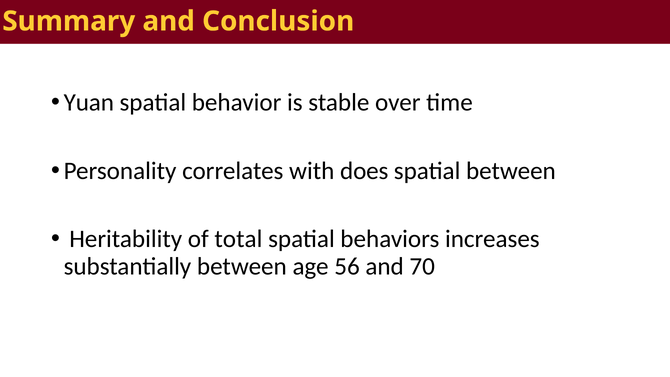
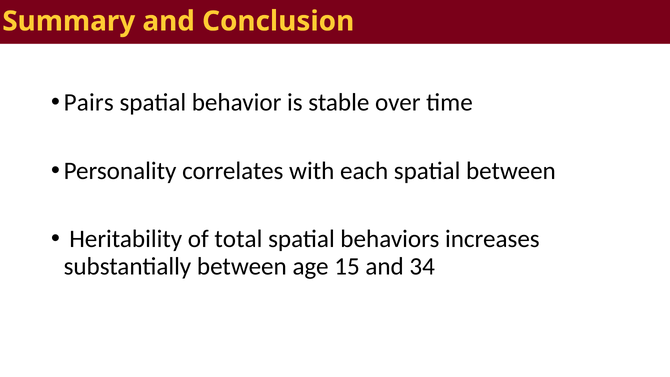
Yuan: Yuan -> Pairs
does: does -> each
56: 56 -> 15
70: 70 -> 34
